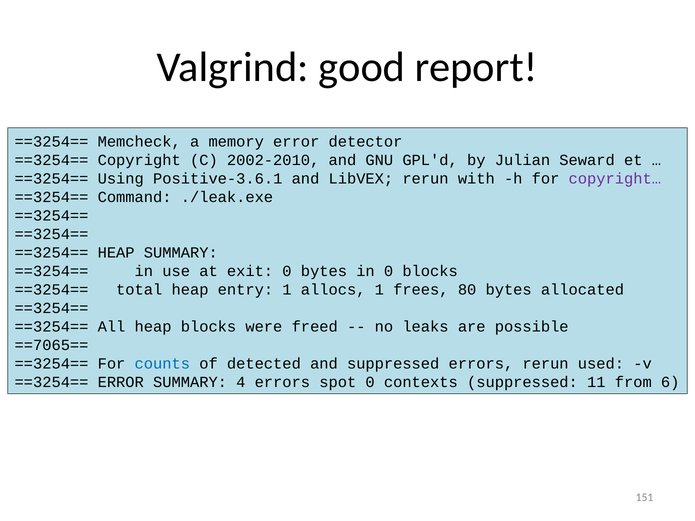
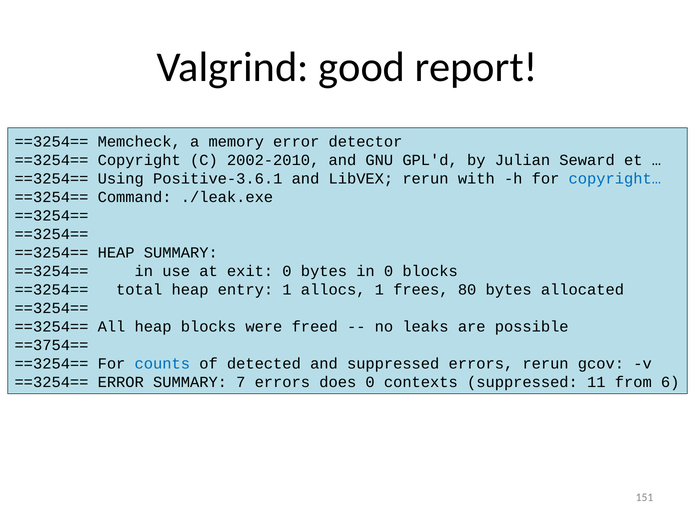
copyright… colour: purple -> blue
==7065==: ==7065== -> ==3754==
used: used -> gcov
4: 4 -> 7
spot: spot -> does
